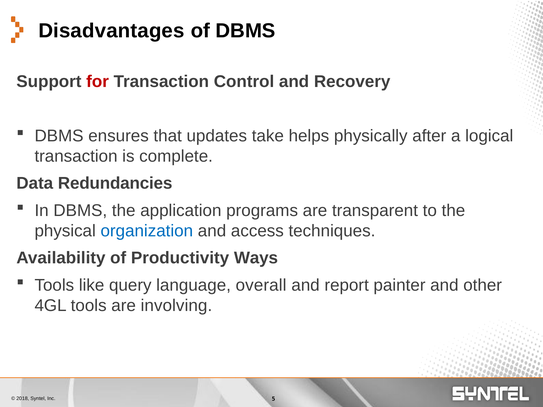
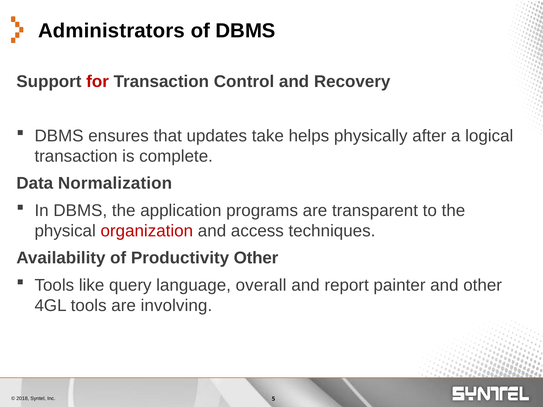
Disadvantages: Disadvantages -> Administrators
Redundancies: Redundancies -> Normalization
organization colour: blue -> red
Productivity Ways: Ways -> Other
